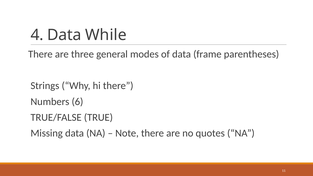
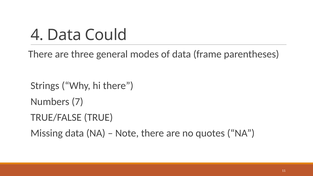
While: While -> Could
6: 6 -> 7
